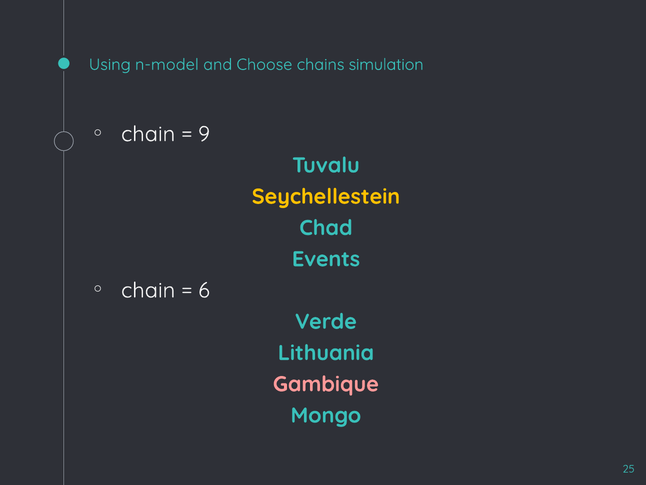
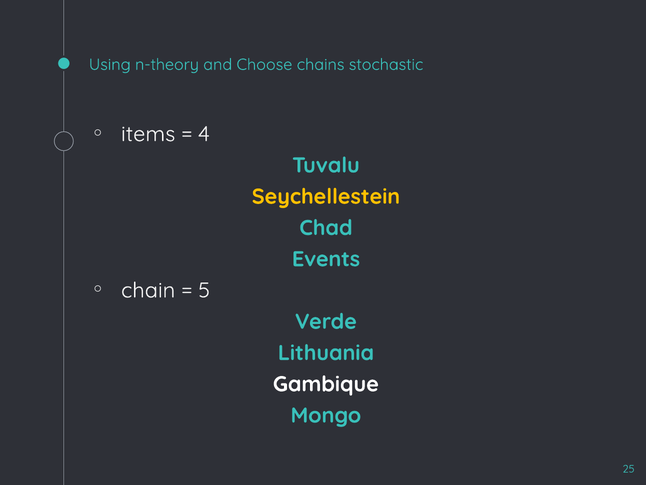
n-model: n-model -> n-theory
simulation: simulation -> stochastic
chain at (148, 134): chain -> items
9: 9 -> 4
6: 6 -> 5
Gambique colour: pink -> white
